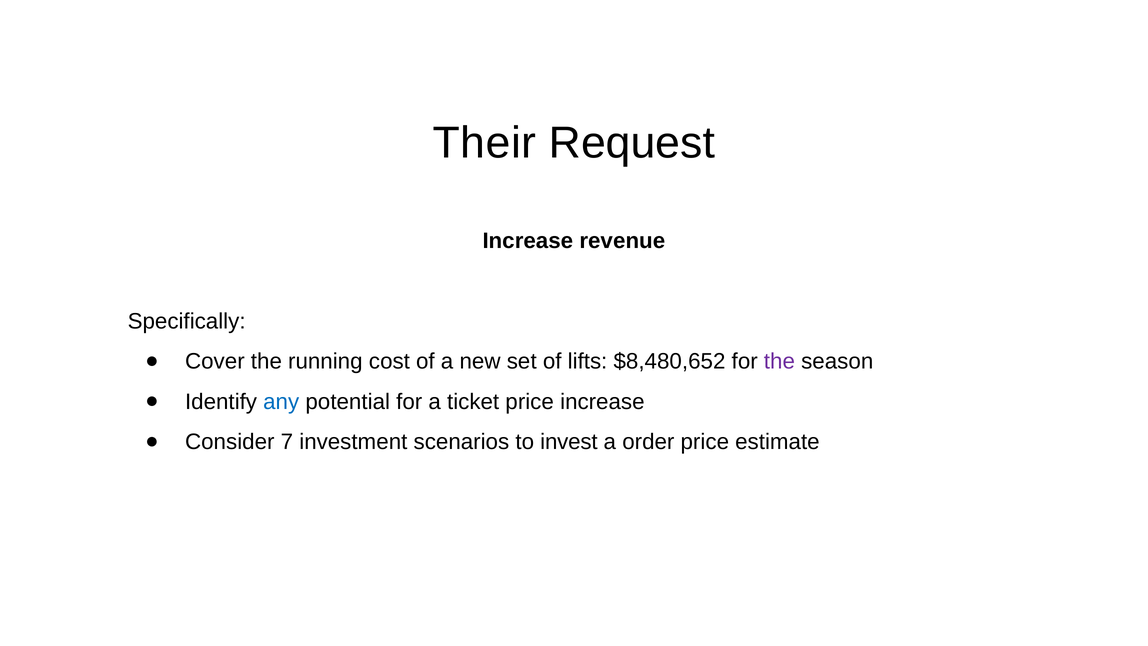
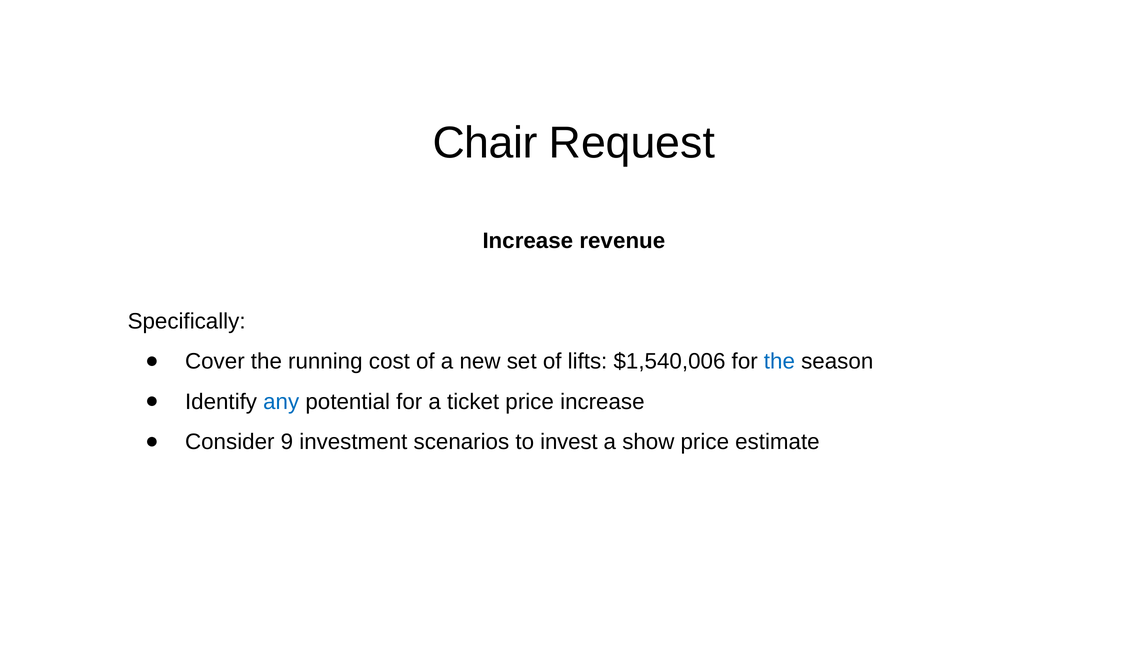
Their: Their -> Chair
$8,480,652: $8,480,652 -> $1,540,006
the at (779, 361) colour: purple -> blue
7: 7 -> 9
order: order -> show
